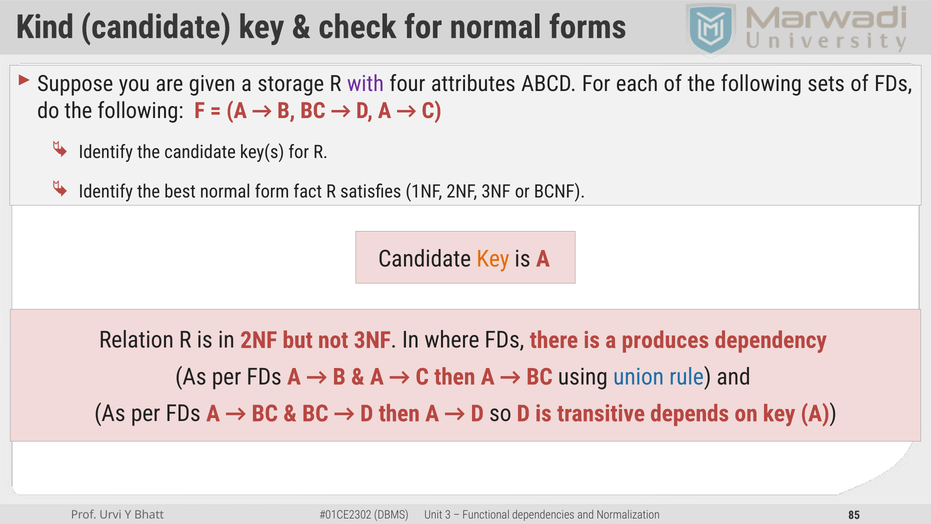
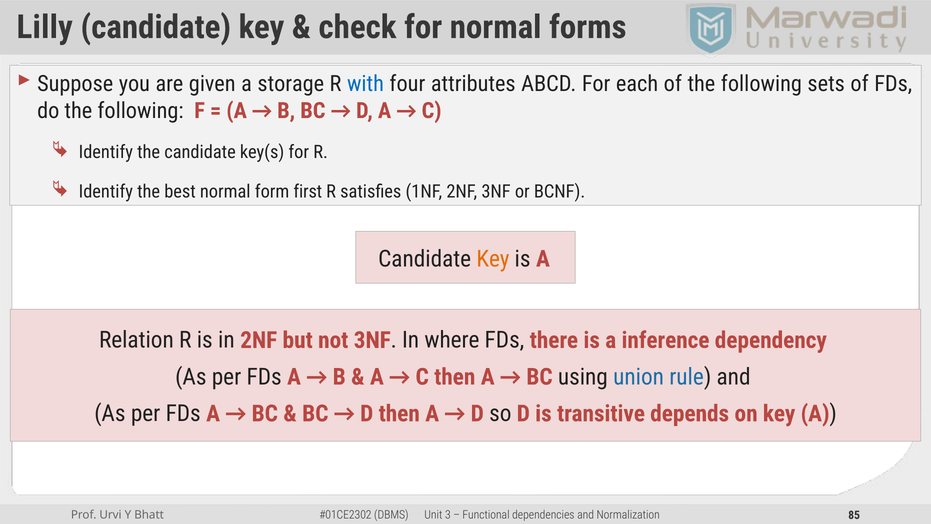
Kind: Kind -> Lilly
with colour: purple -> blue
fact: fact -> first
produces: produces -> inference
